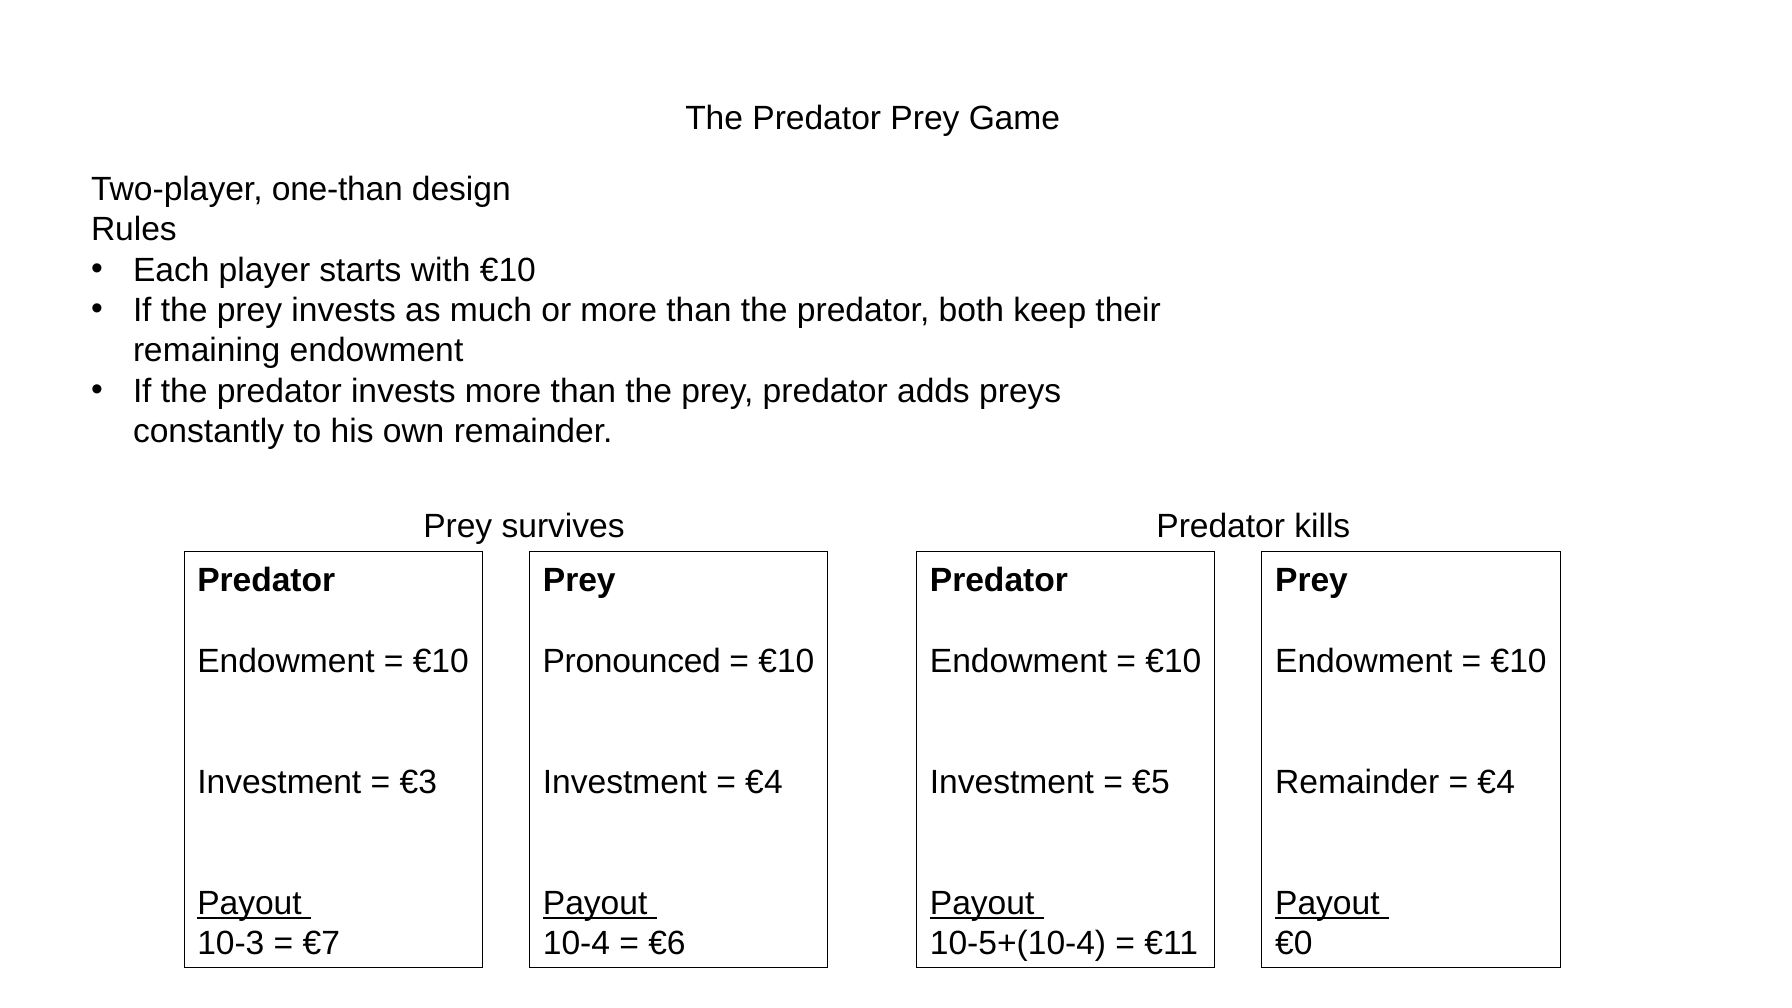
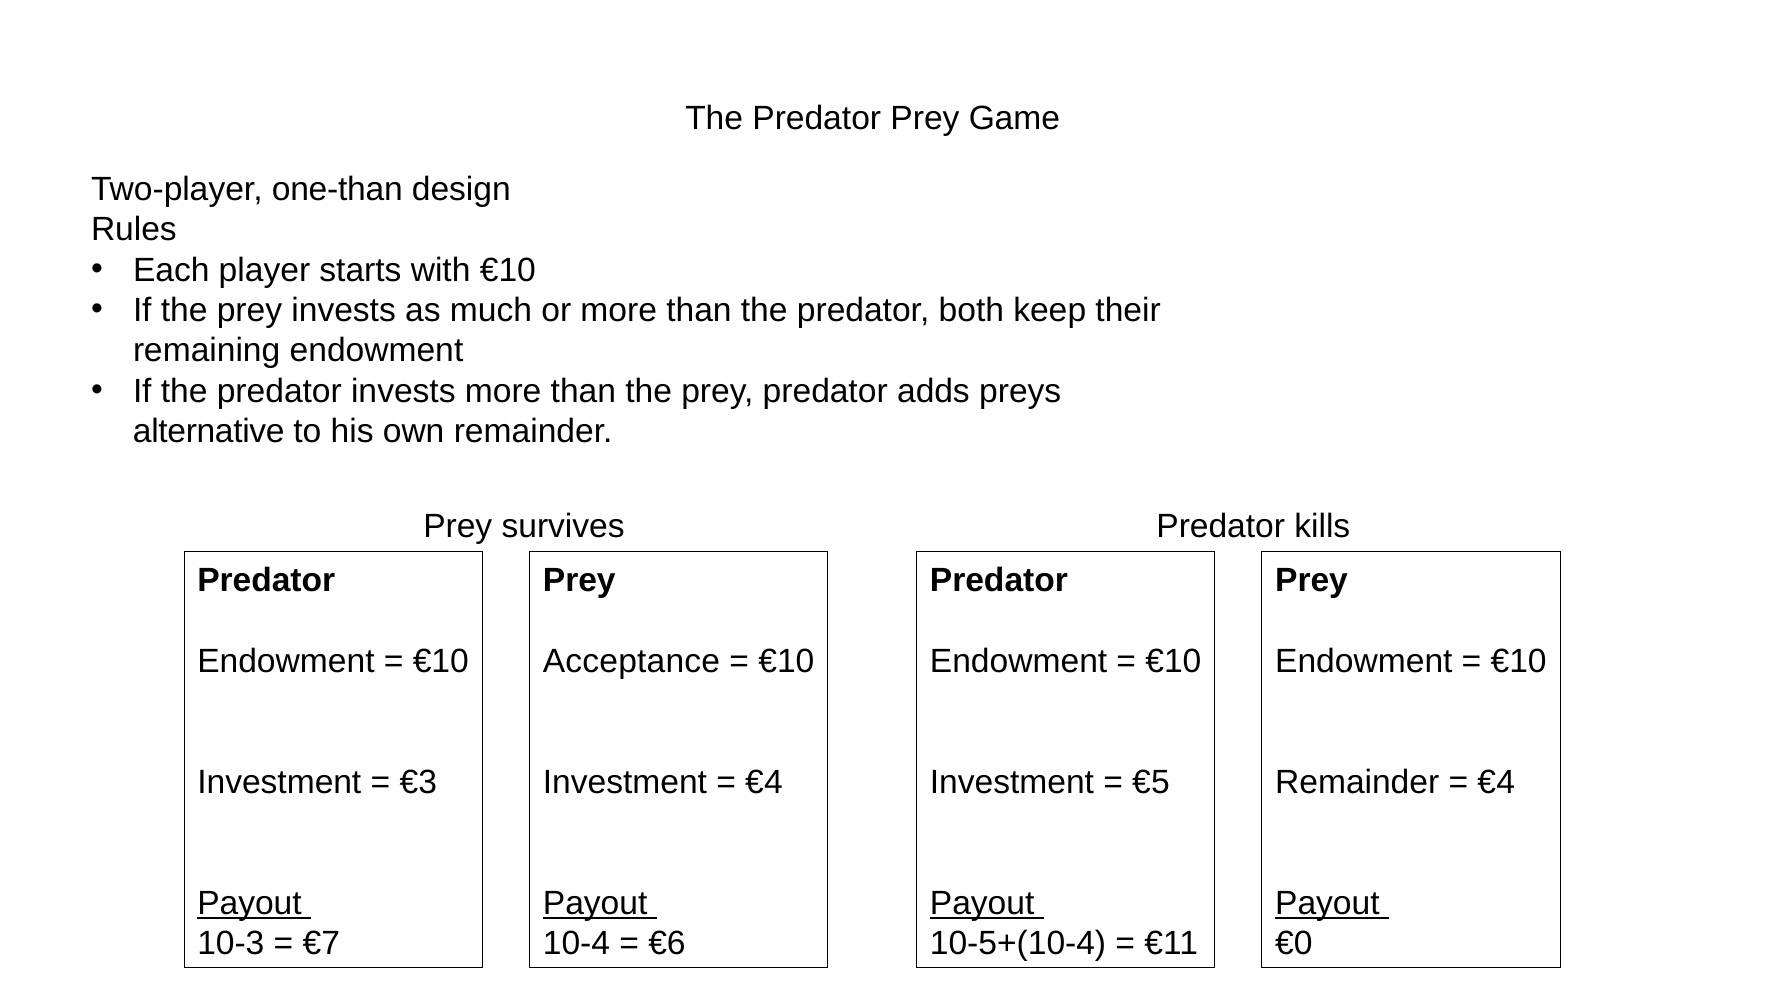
constantly: constantly -> alternative
Pronounced: Pronounced -> Acceptance
